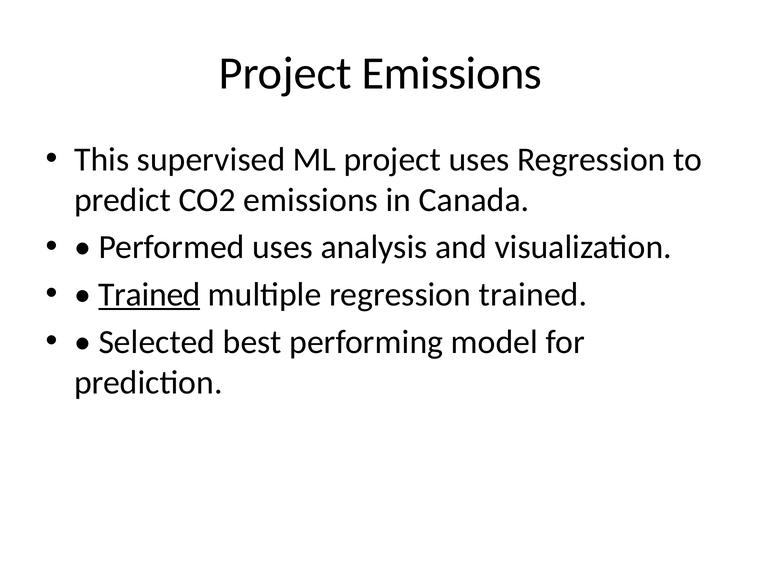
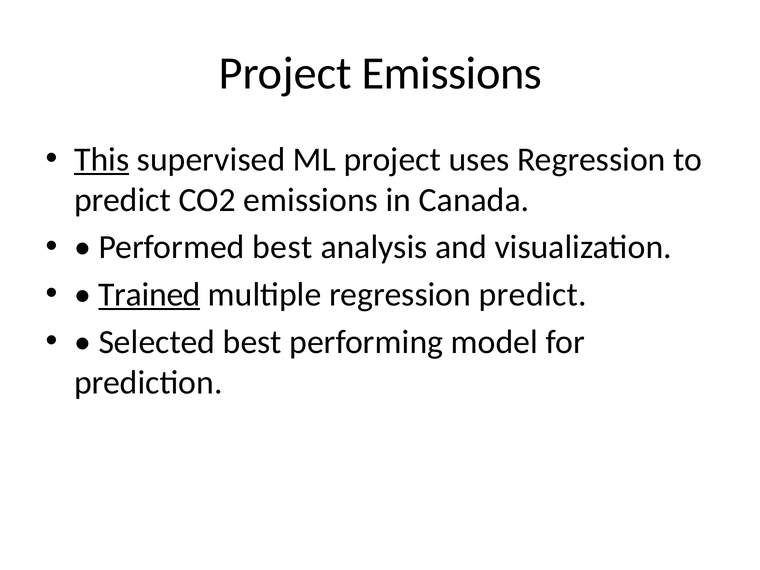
This underline: none -> present
Performed uses: uses -> best
regression trained: trained -> predict
